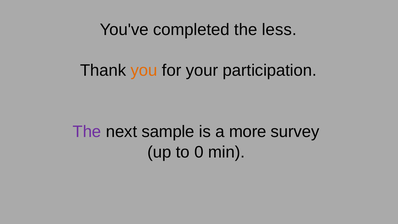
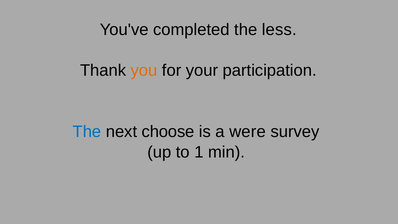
The at (87, 132) colour: purple -> blue
sample: sample -> choose
more: more -> were
0: 0 -> 1
